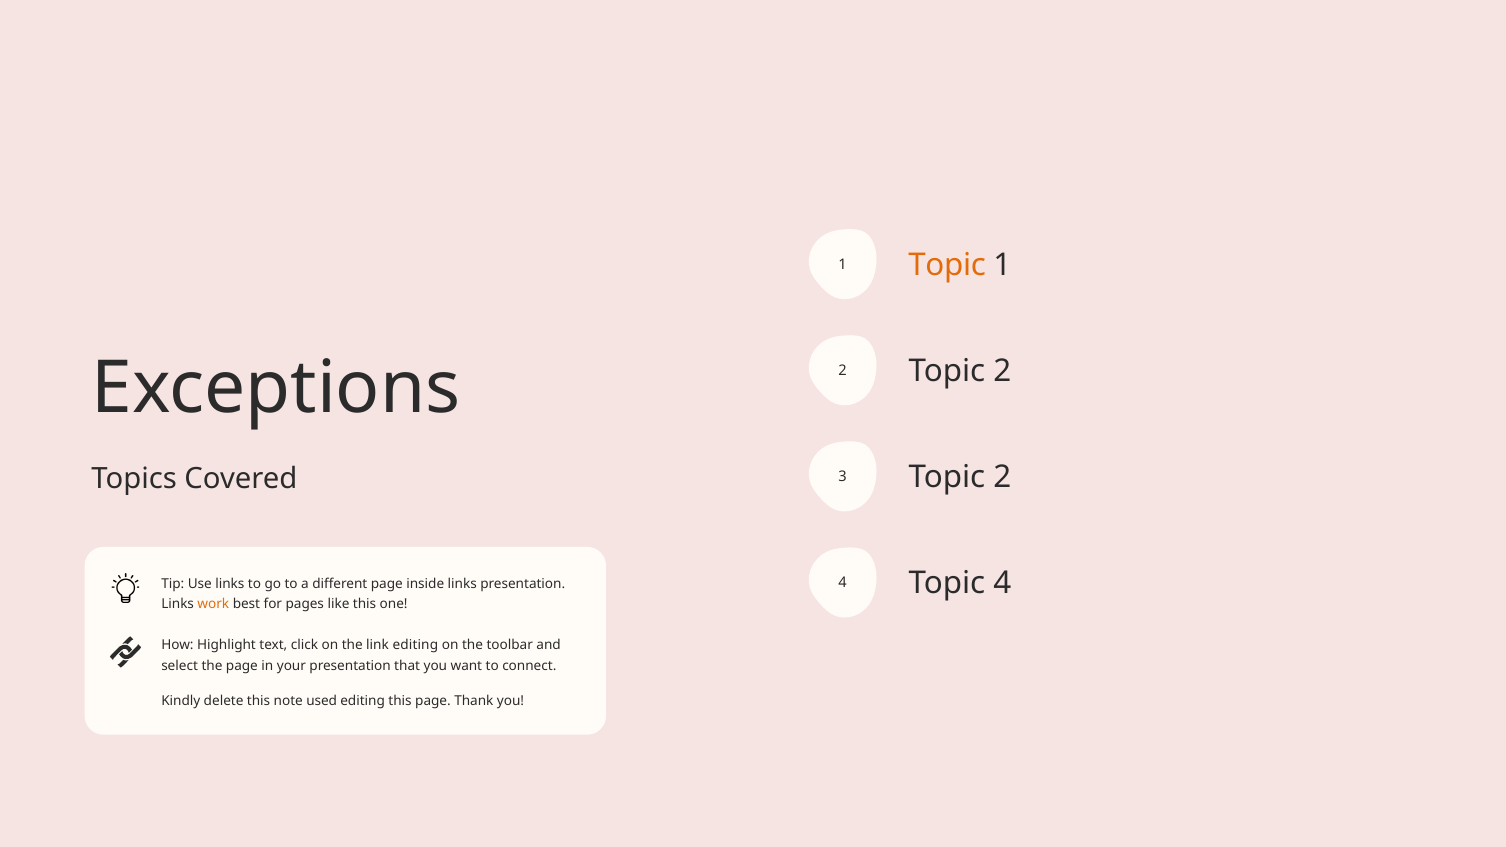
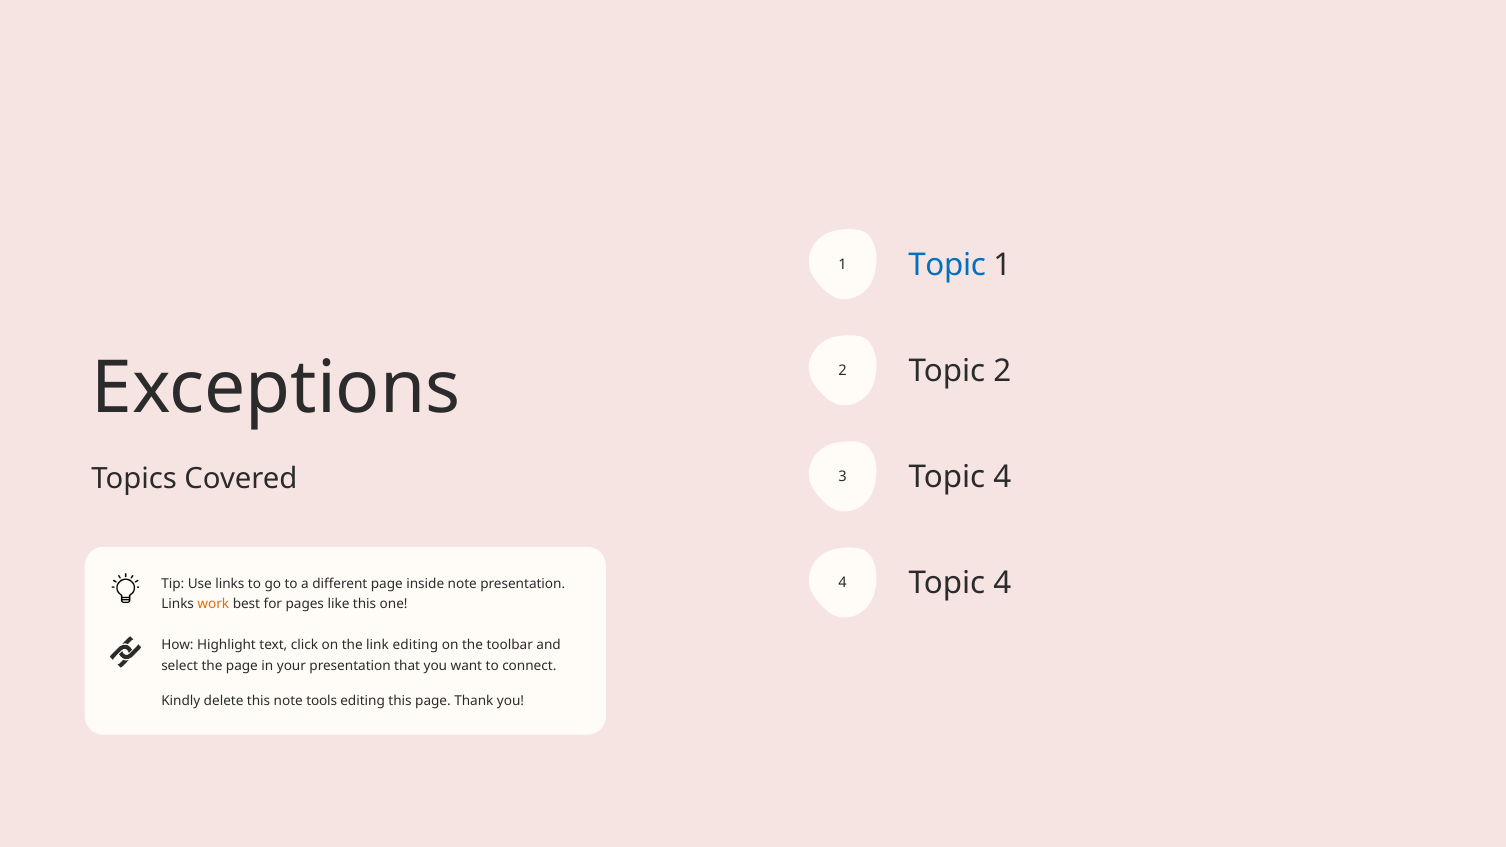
Topic at (947, 265) colour: orange -> blue
2 at (1002, 477): 2 -> 4
inside links: links -> note
used: used -> tools
